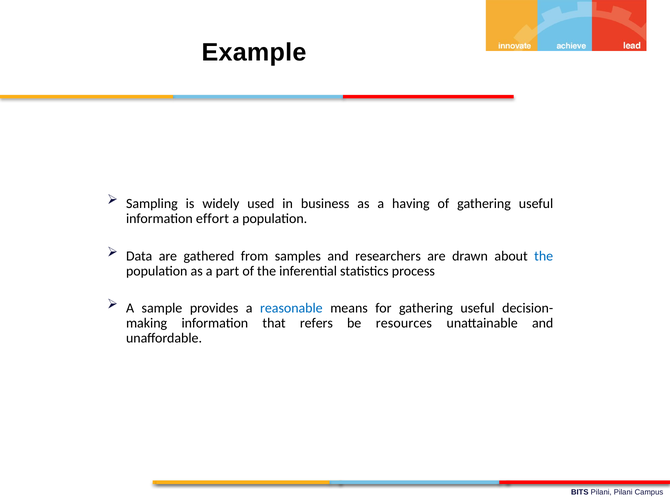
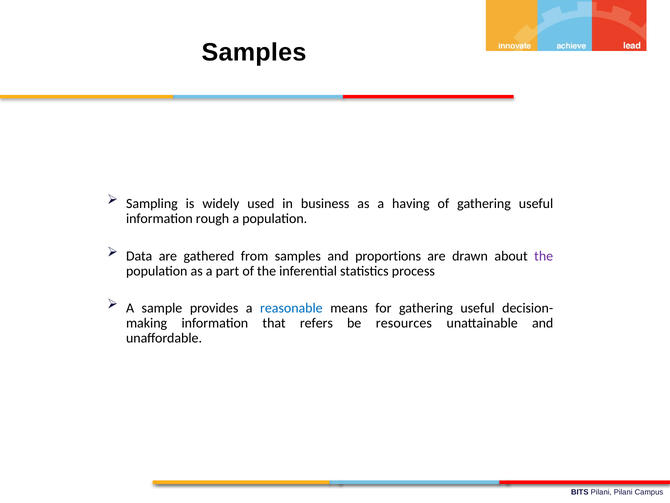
Example at (254, 52): Example -> Samples
effort: effort -> rough
researchers: researchers -> proportions
the at (544, 256) colour: blue -> purple
